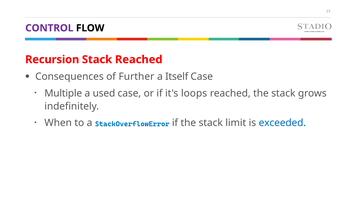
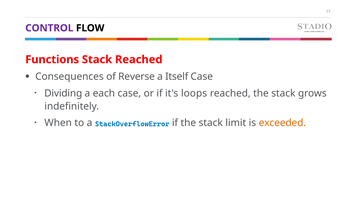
Recursion: Recursion -> Functions
Further: Further -> Reverse
Multiple: Multiple -> Dividing
used: used -> each
exceeded colour: blue -> orange
